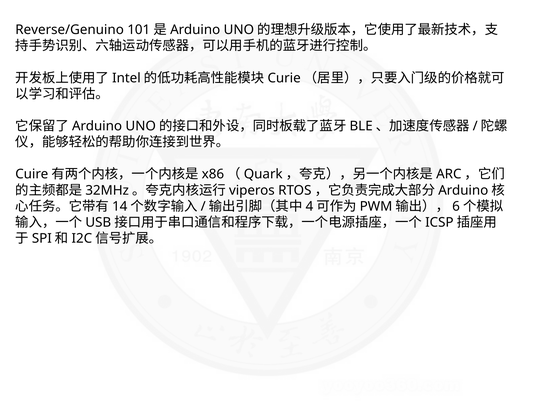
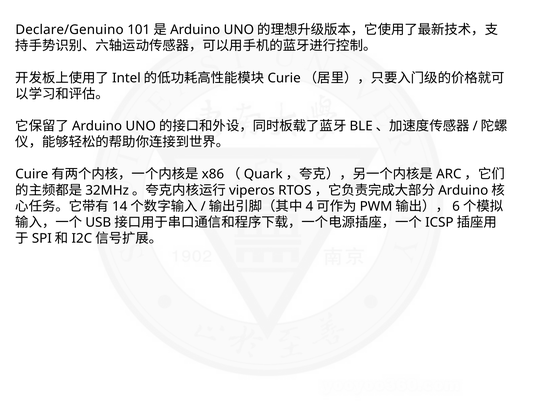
Reverse/Genuino: Reverse/Genuino -> Declare/Genuino
